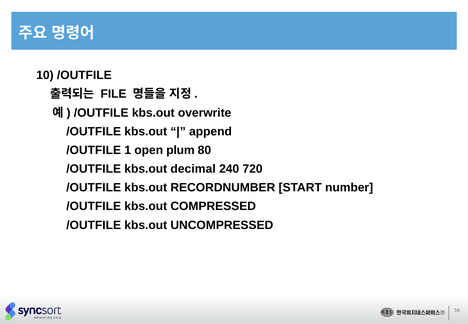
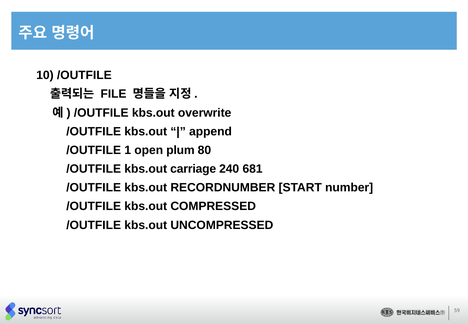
decimal: decimal -> carriage
720: 720 -> 681
